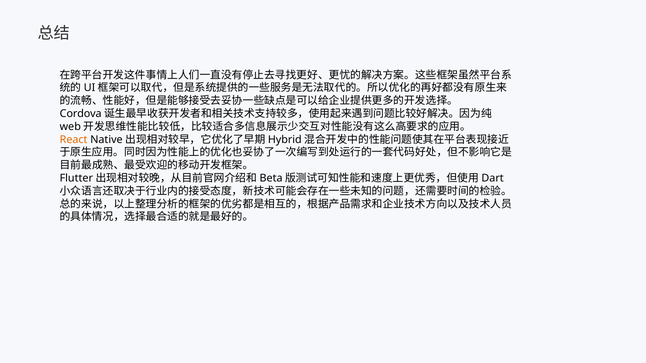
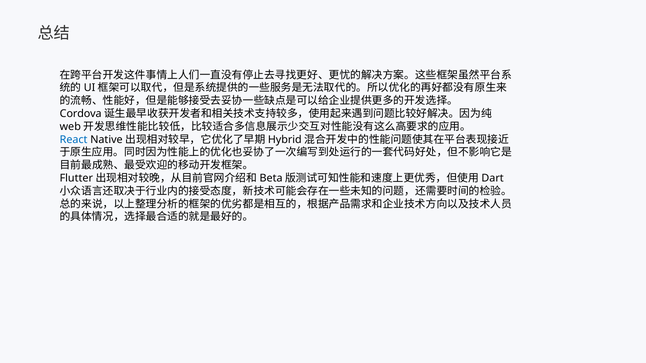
React colour: orange -> blue
